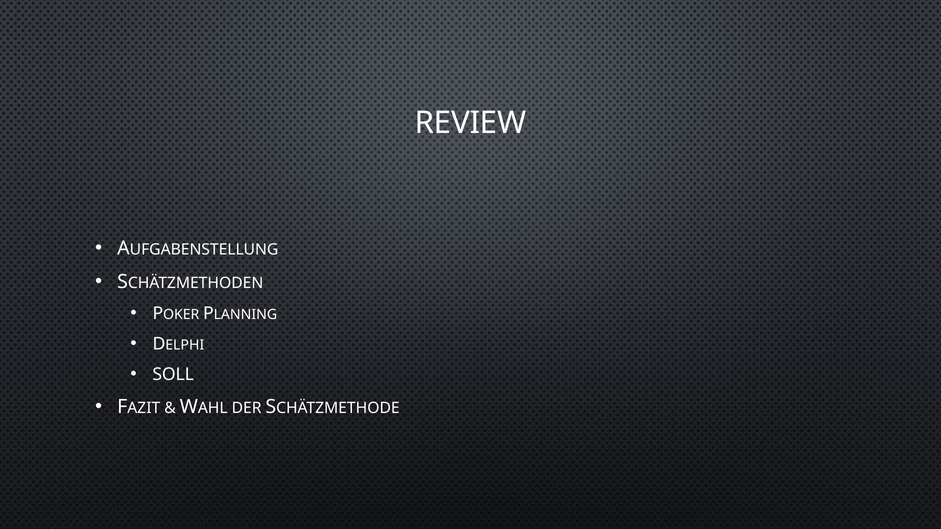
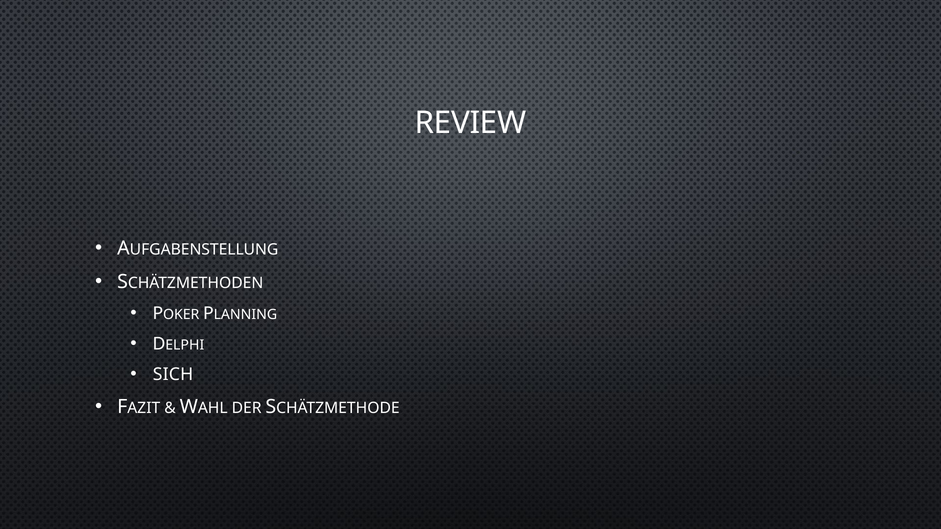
SOLL: SOLL -> SICH
